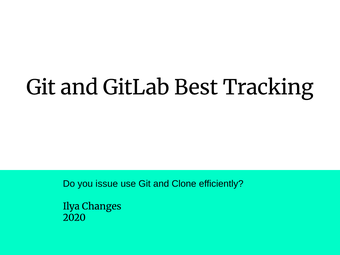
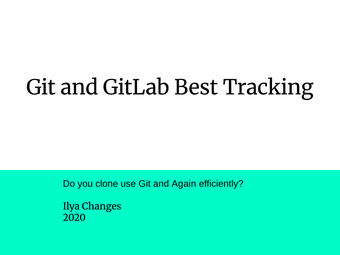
issue: issue -> clone
Clone: Clone -> Again
